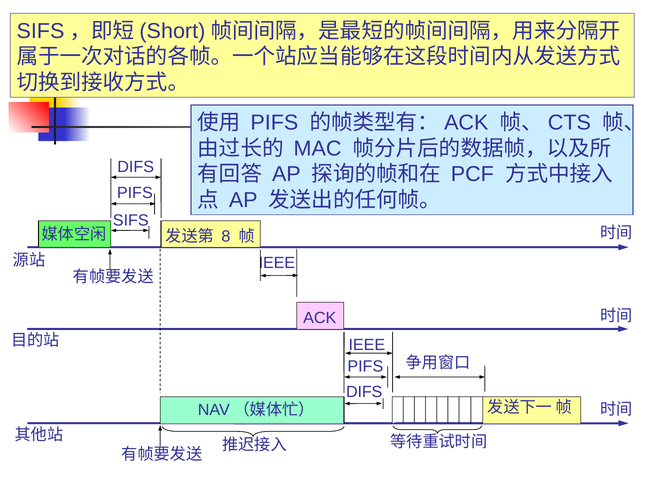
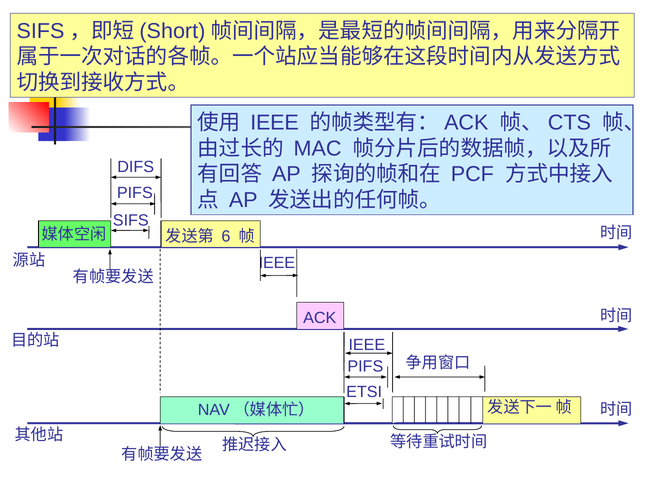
PIFS at (274, 123): PIFS -> IEEE
8: 8 -> 6
DIFS at (364, 392): DIFS -> ETSI
